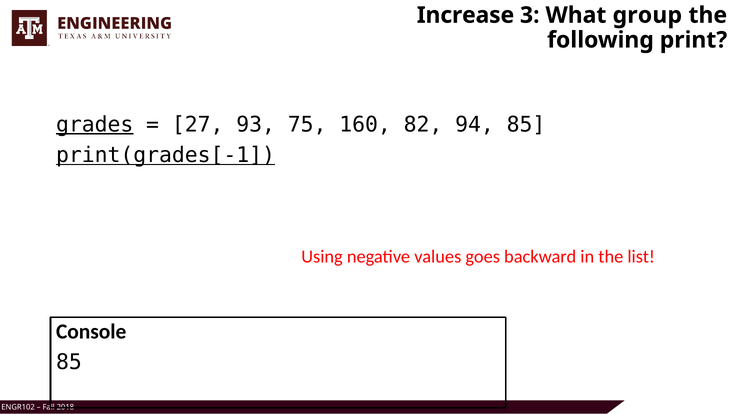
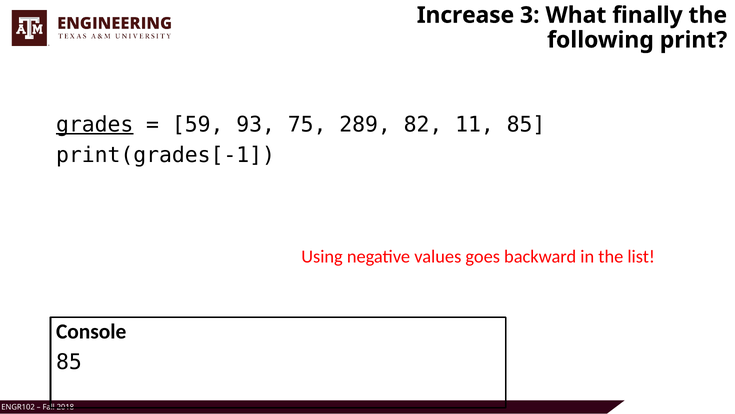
group: group -> finally
27: 27 -> 59
160: 160 -> 289
94: 94 -> 11
print(grades[-1 underline: present -> none
